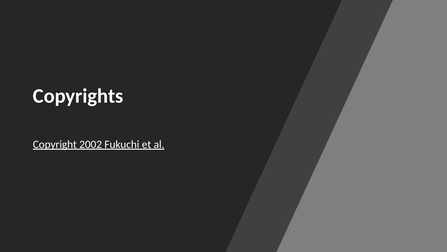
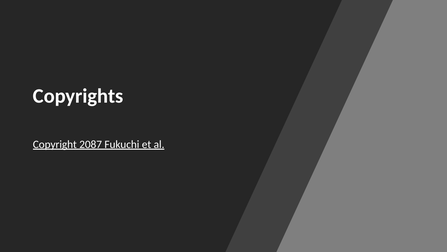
2002: 2002 -> 2087
